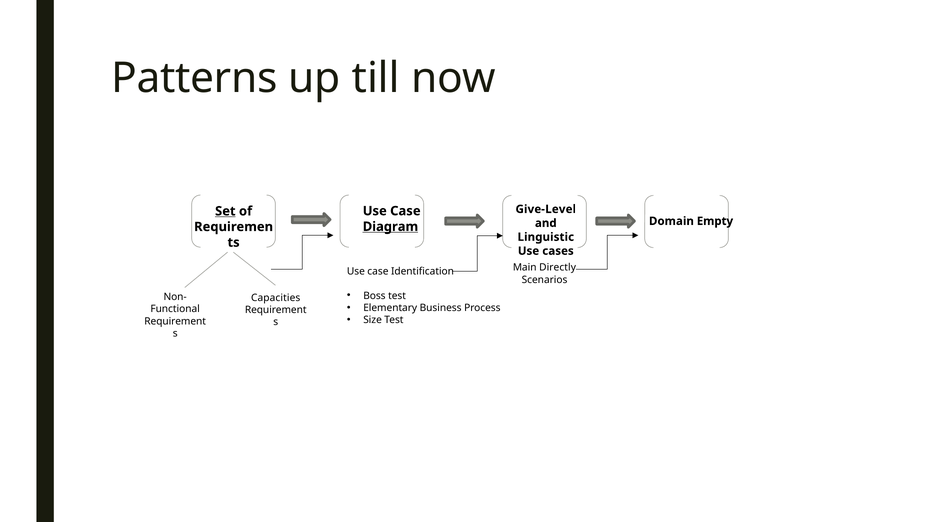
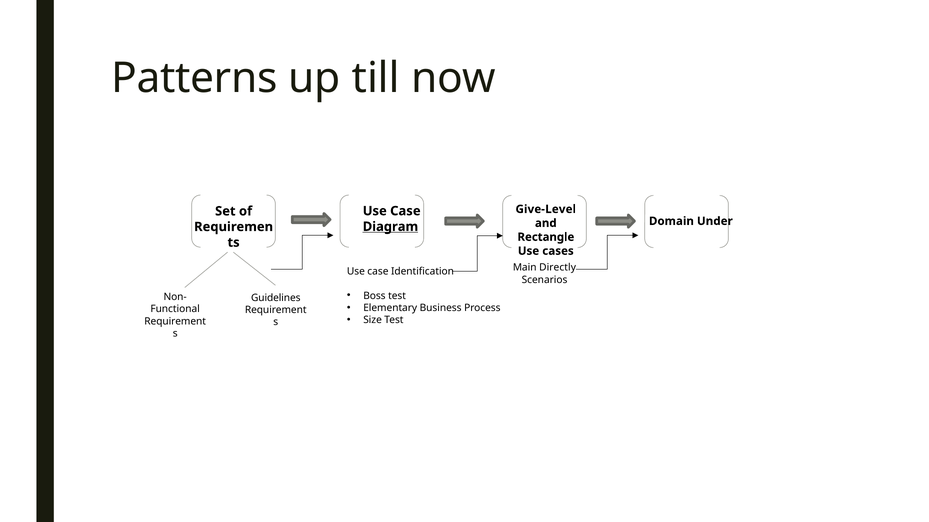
Set underline: present -> none
Empty: Empty -> Under
Linguistic: Linguistic -> Rectangle
Capacities: Capacities -> Guidelines
